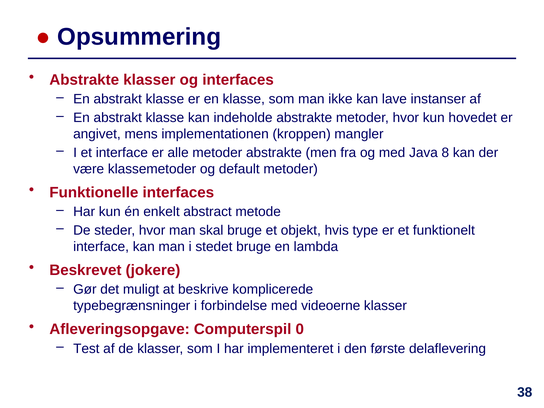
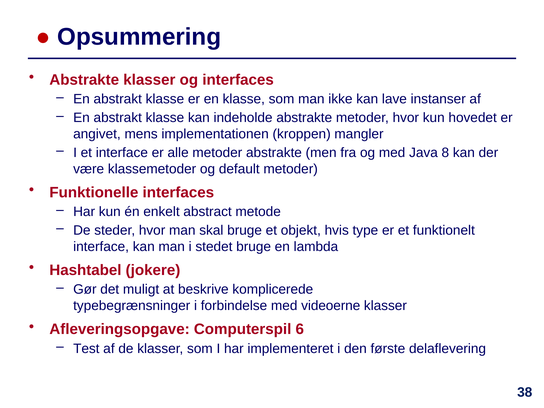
Beskrevet: Beskrevet -> Hashtabel
0: 0 -> 6
